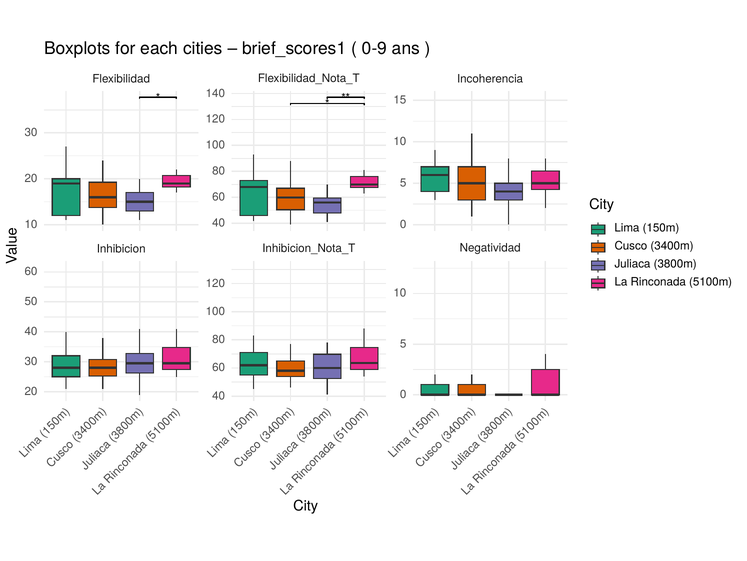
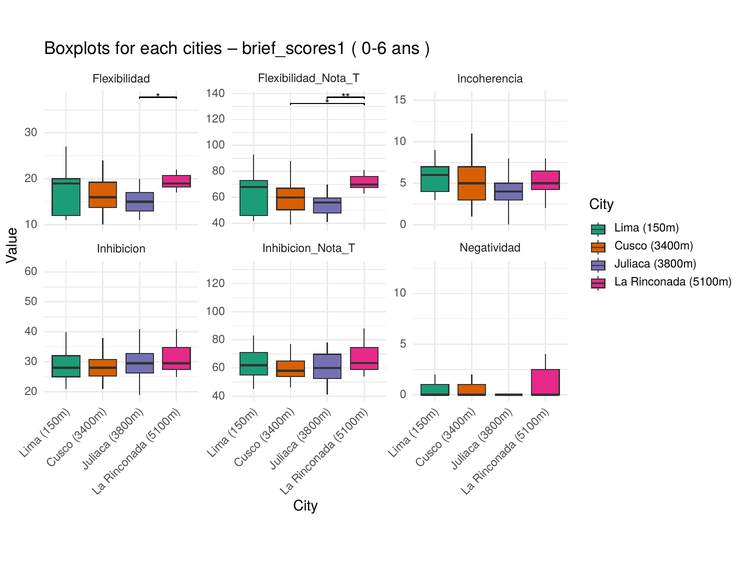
0-9: 0-9 -> 0-6
